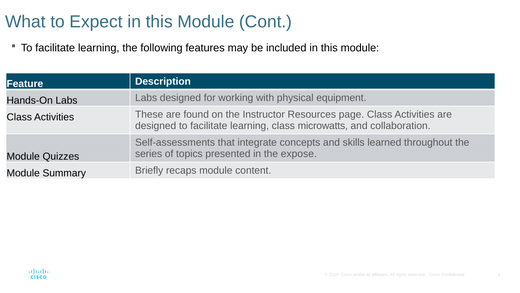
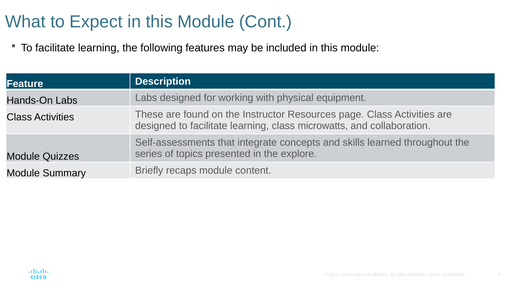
expose: expose -> explore
